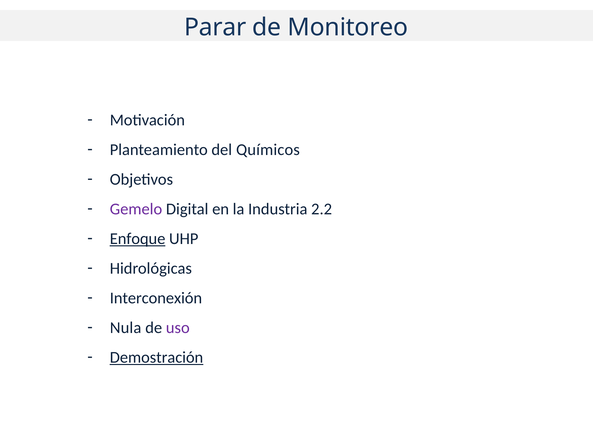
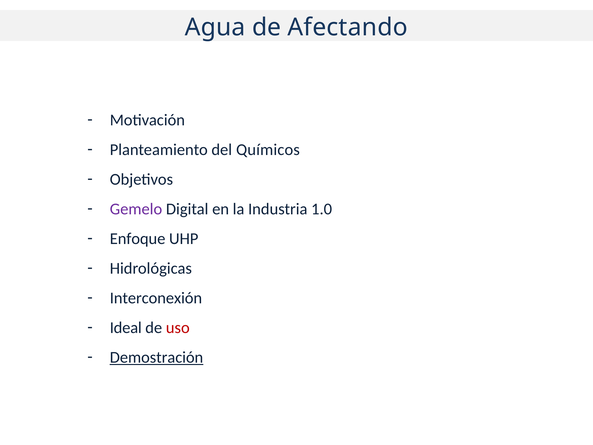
Parar: Parar -> Agua
Monitoreo: Monitoreo -> Afectando
2.2: 2.2 -> 1.0
Enfoque underline: present -> none
Nula: Nula -> Ideal
uso colour: purple -> red
